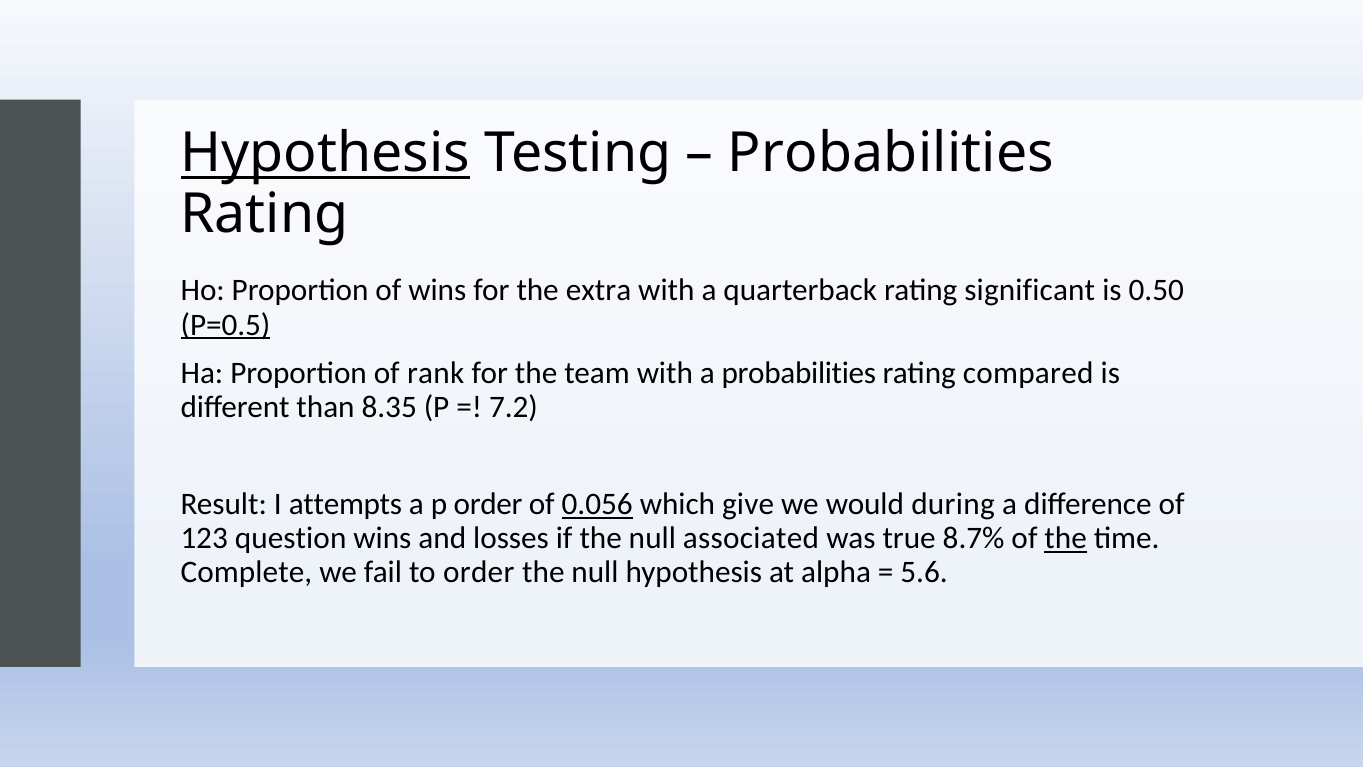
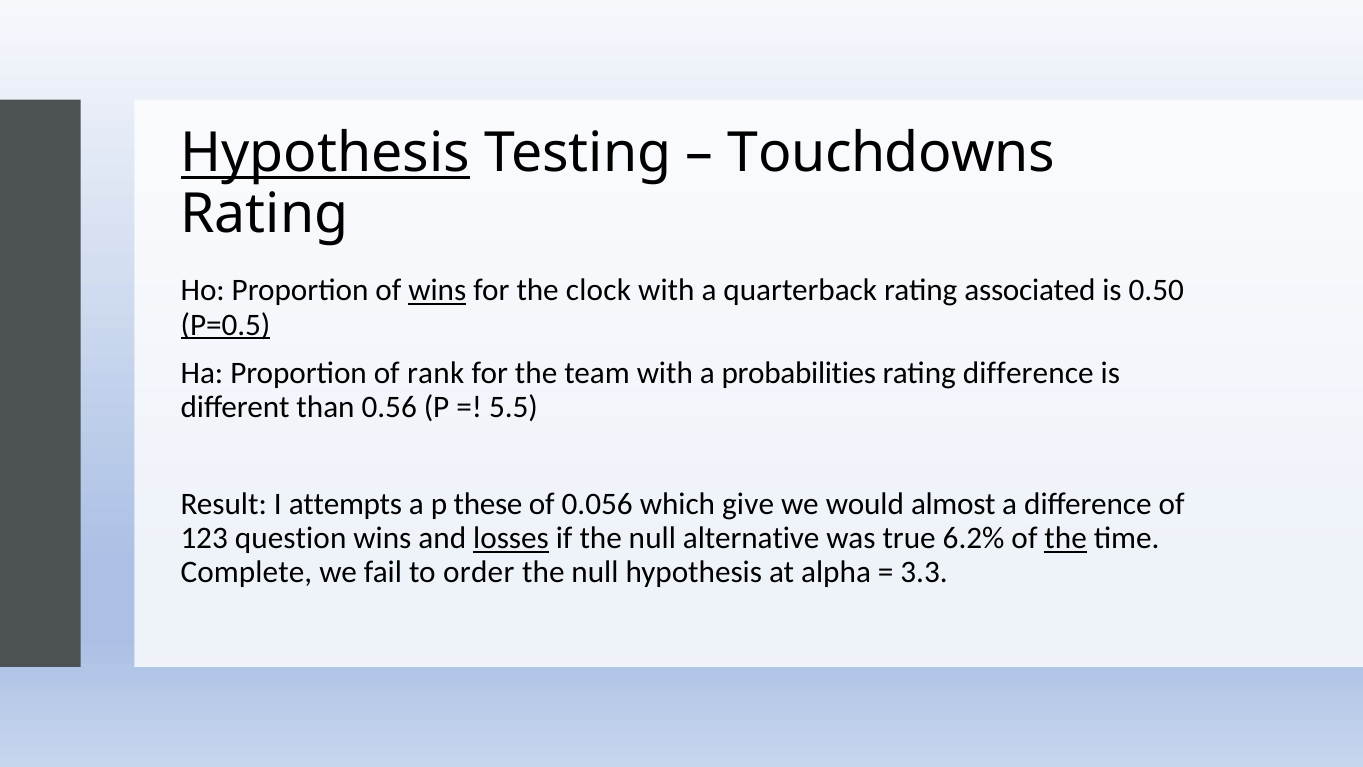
Probabilities at (891, 153): Probabilities -> Touchdowns
wins at (437, 290) underline: none -> present
extra: extra -> clock
significant: significant -> associated
rating compared: compared -> difference
8.35: 8.35 -> 0.56
7.2: 7.2 -> 5.5
p order: order -> these
0.056 underline: present -> none
during: during -> almost
losses underline: none -> present
associated: associated -> alternative
8.7%: 8.7% -> 6.2%
5.6: 5.6 -> 3.3
